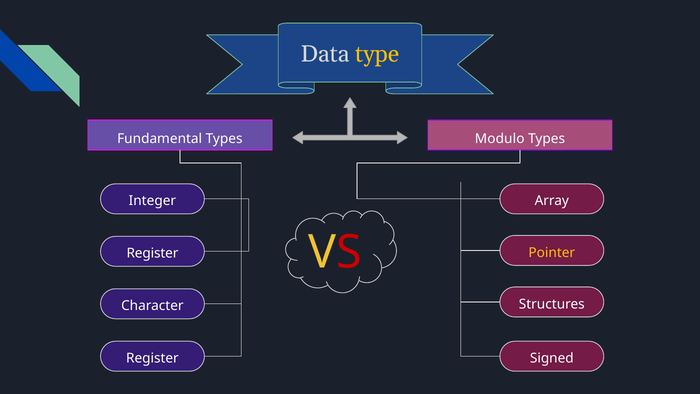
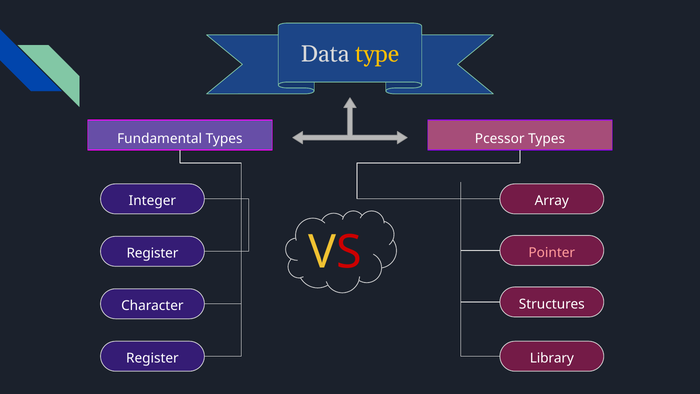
Modulo: Modulo -> Pcessor
Pointer colour: yellow -> pink
Signed: Signed -> Library
